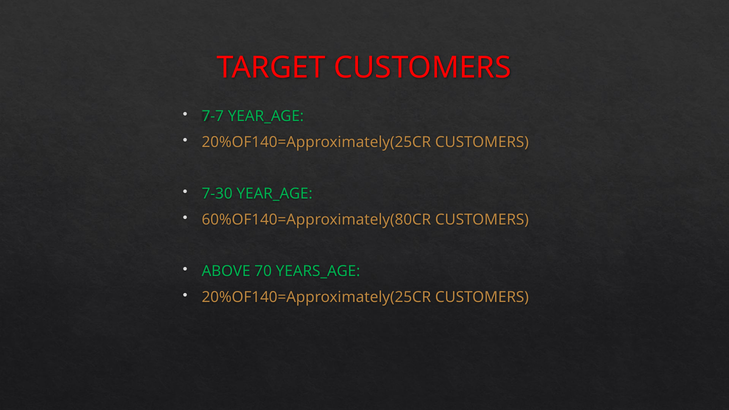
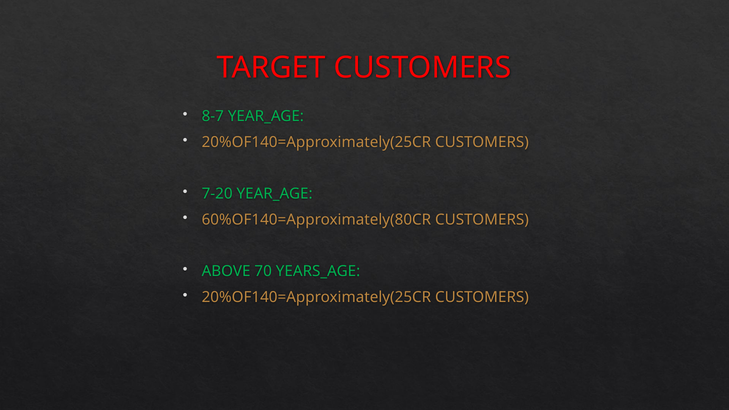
7-7: 7-7 -> 8-7
7-30: 7-30 -> 7-20
